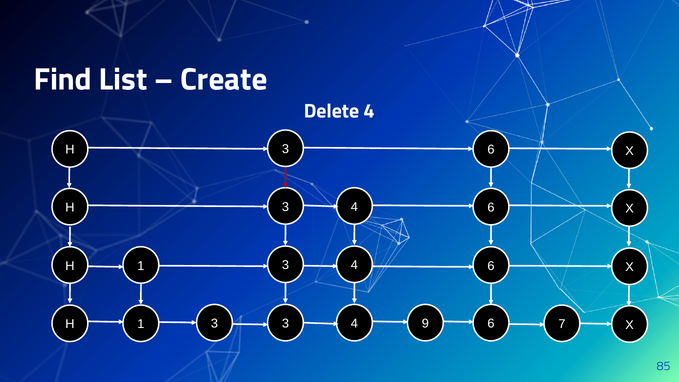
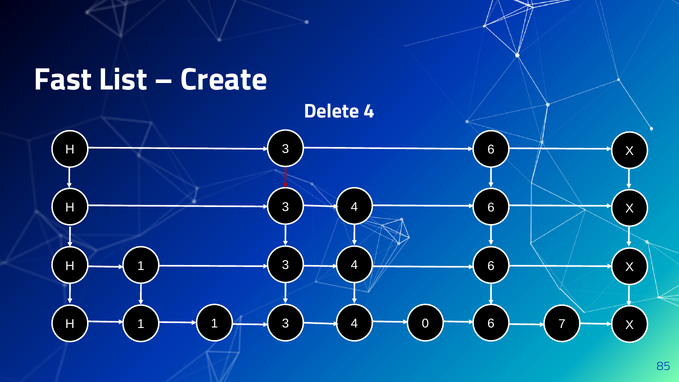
Find: Find -> Fast
9: 9 -> 0
3 at (214, 323): 3 -> 1
